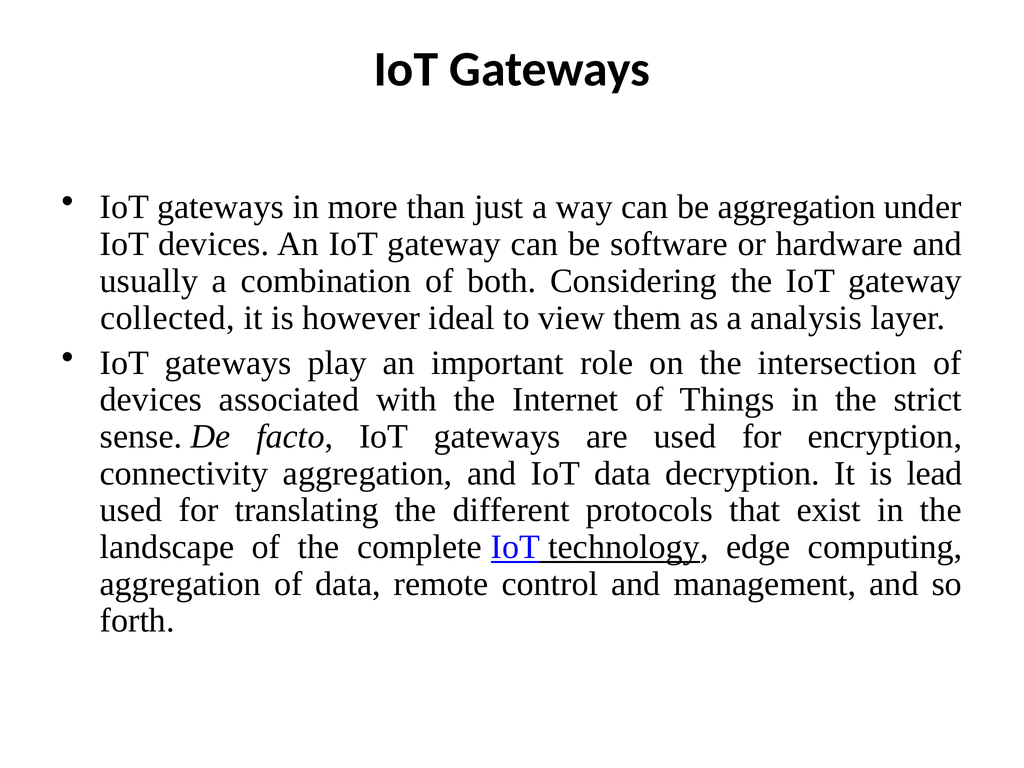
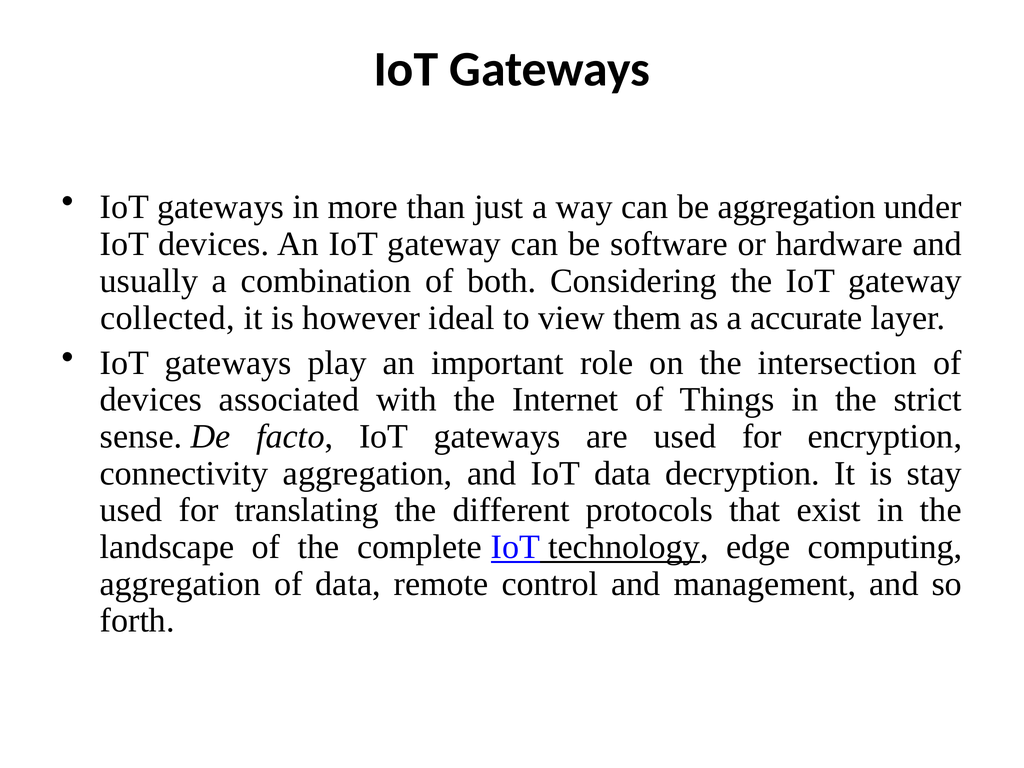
analysis: analysis -> accurate
lead: lead -> stay
